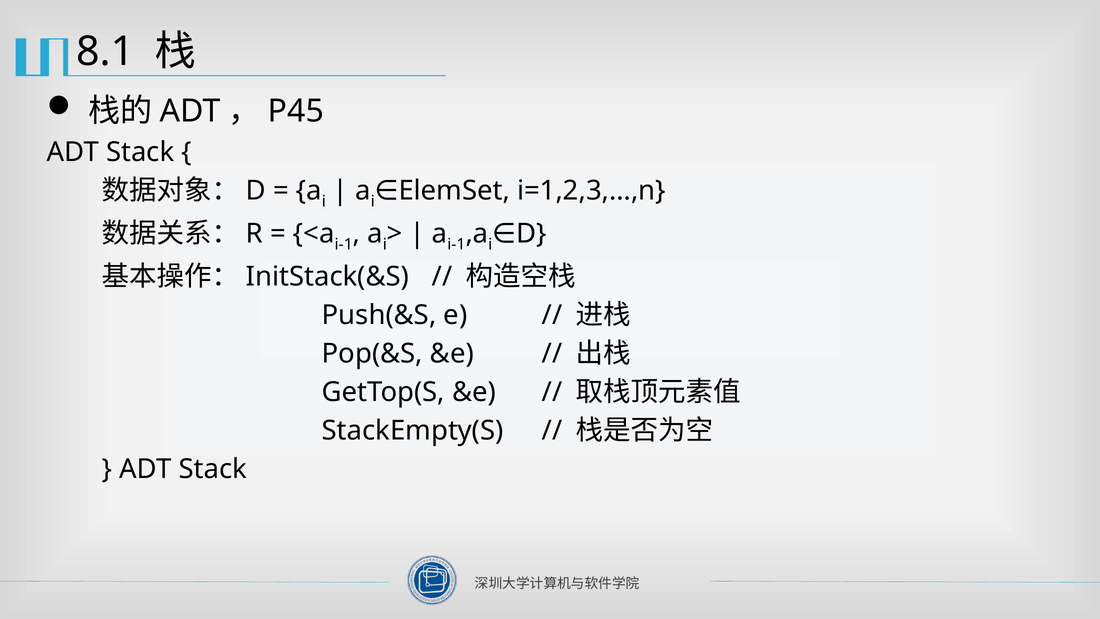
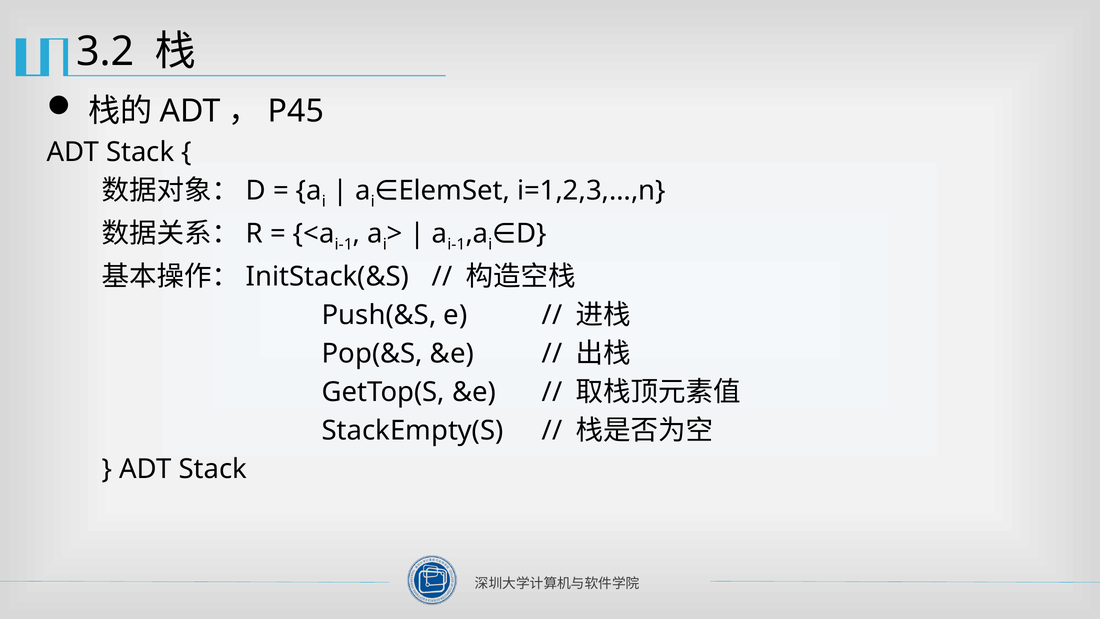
8.1: 8.1 -> 3.2
